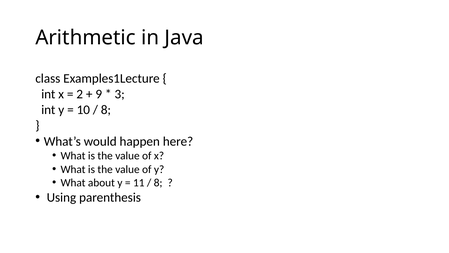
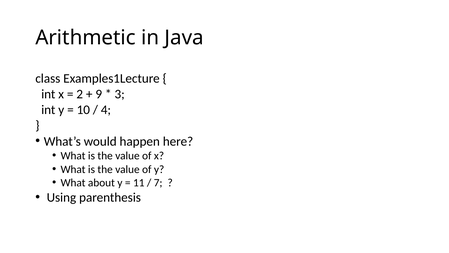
8 at (106, 110): 8 -> 4
8 at (158, 183): 8 -> 7
